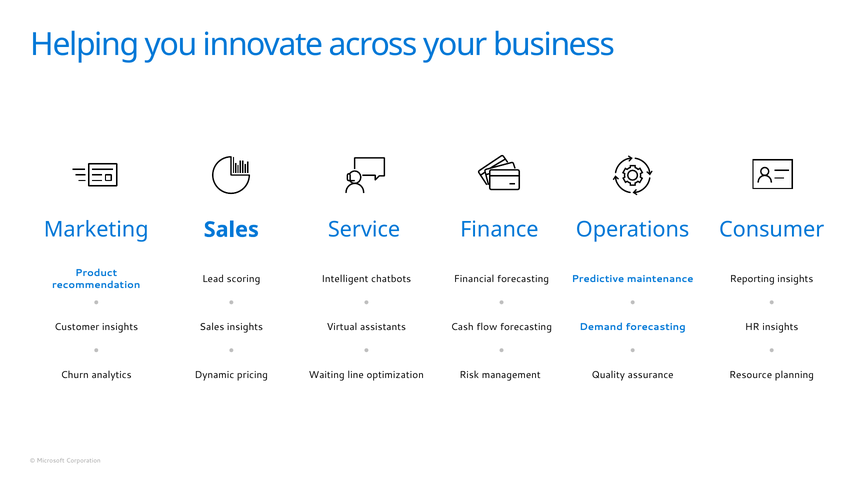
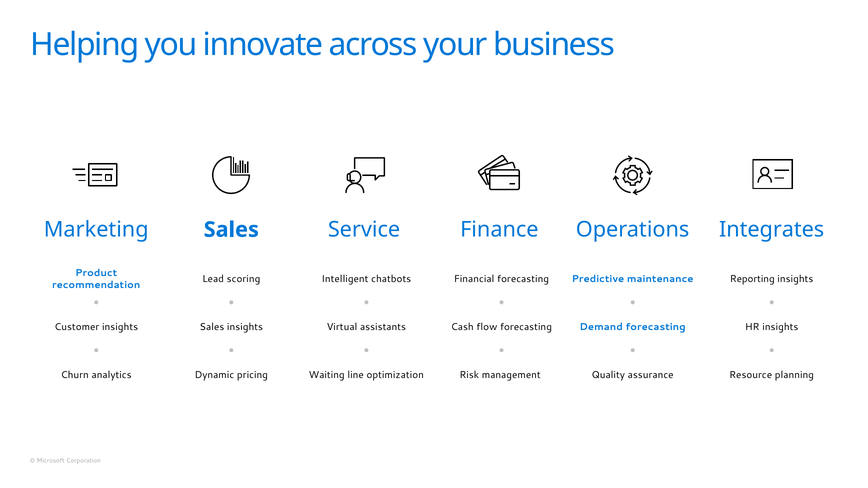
Consumer: Consumer -> Integrates
